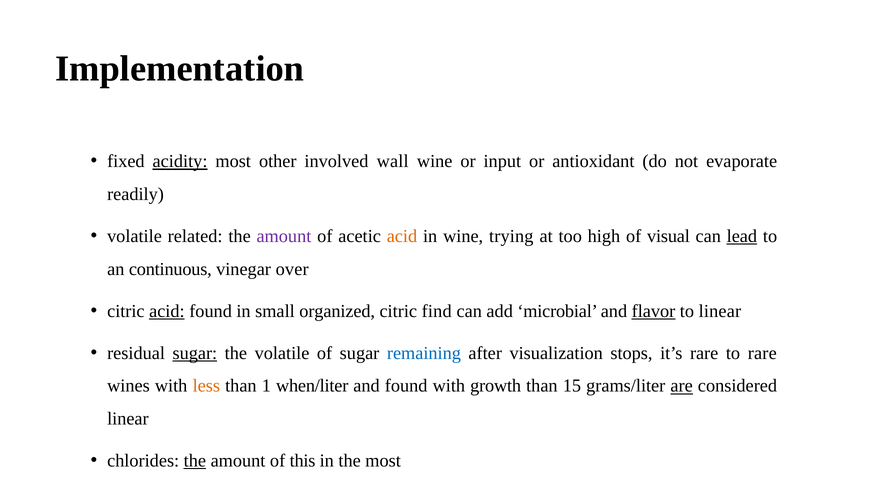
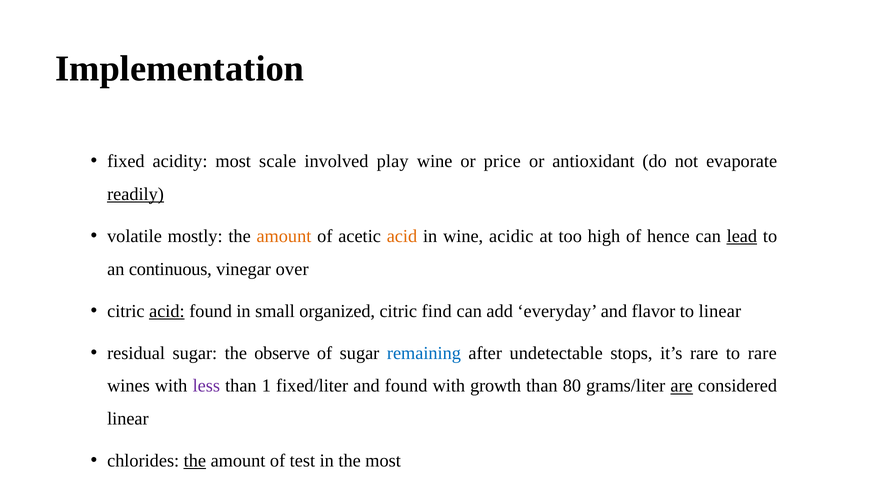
acidity underline: present -> none
other: other -> scale
wall: wall -> play
input: input -> price
readily underline: none -> present
related: related -> mostly
amount at (284, 236) colour: purple -> orange
trying: trying -> acidic
visual: visual -> hence
microbial: microbial -> everyday
flavor underline: present -> none
sugar at (195, 353) underline: present -> none
the volatile: volatile -> observe
visualization: visualization -> undetectable
less colour: orange -> purple
when/liter: when/liter -> fixed/liter
15: 15 -> 80
this: this -> test
